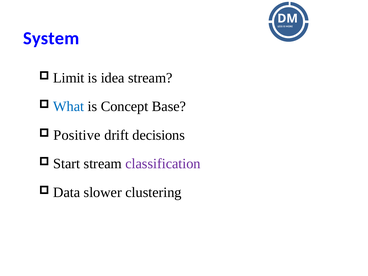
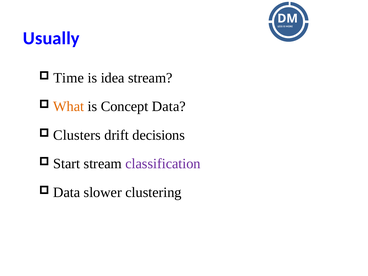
System: System -> Usually
Limit: Limit -> Time
What colour: blue -> orange
Concept Base: Base -> Data
Positive: Positive -> Clusters
